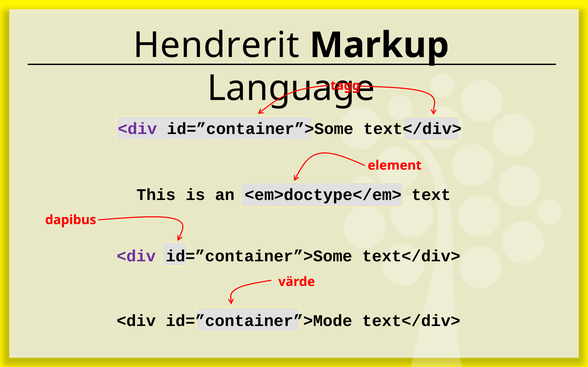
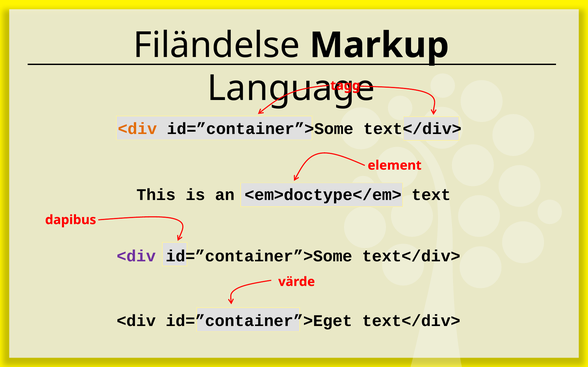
Hendrerit: Hendrerit -> Filändelse
<div at (137, 129) colour: purple -> orange
id=”container”>Mode: id=”container”>Mode -> id=”container”>Eget
